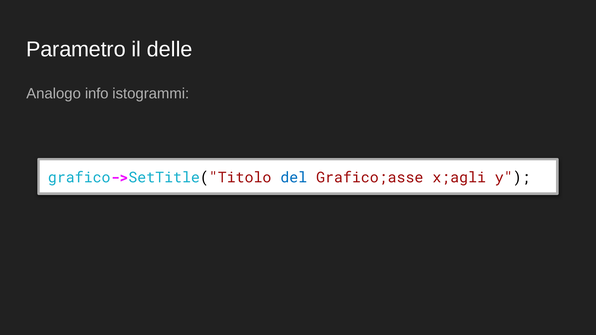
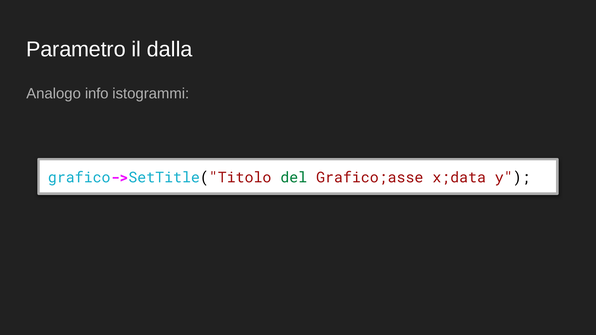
delle: delle -> dalla
del colour: blue -> green
x;agli: x;agli -> x;data
